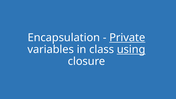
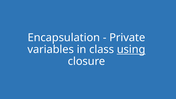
Private underline: present -> none
